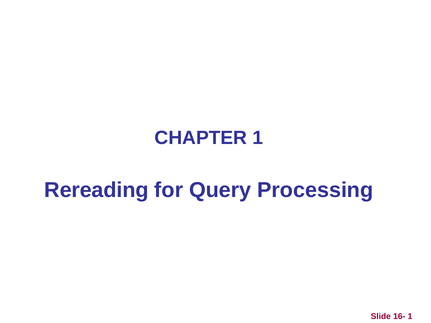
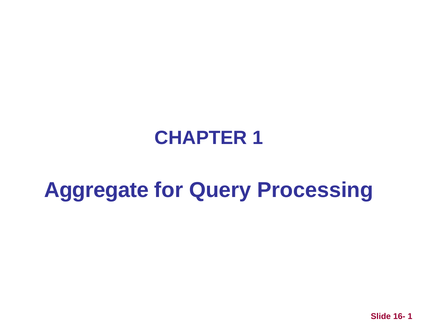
Rereading: Rereading -> Aggregate
